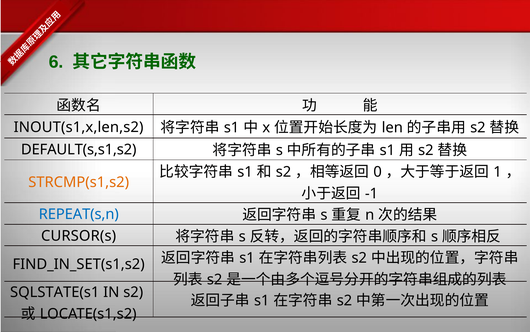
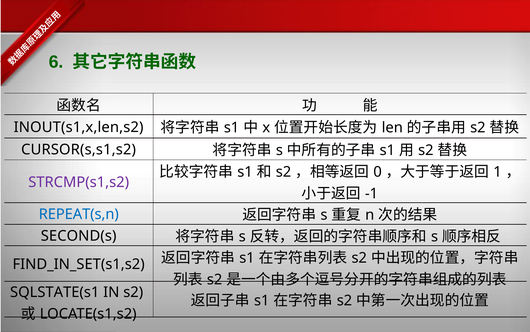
DEFAULT(s,s1,s2: DEFAULT(s,s1,s2 -> CURSOR(s,s1,s2
STRCMP(s1,s2 colour: orange -> purple
CURSOR(s: CURSOR(s -> SECOND(s
